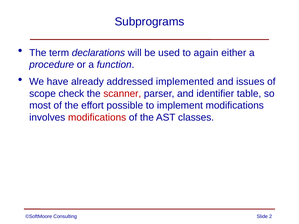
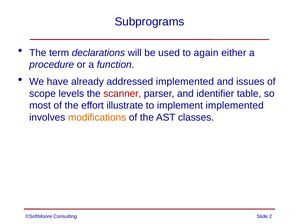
check: check -> levels
possible: possible -> illustrate
implement modifications: modifications -> implemented
modifications at (97, 118) colour: red -> orange
